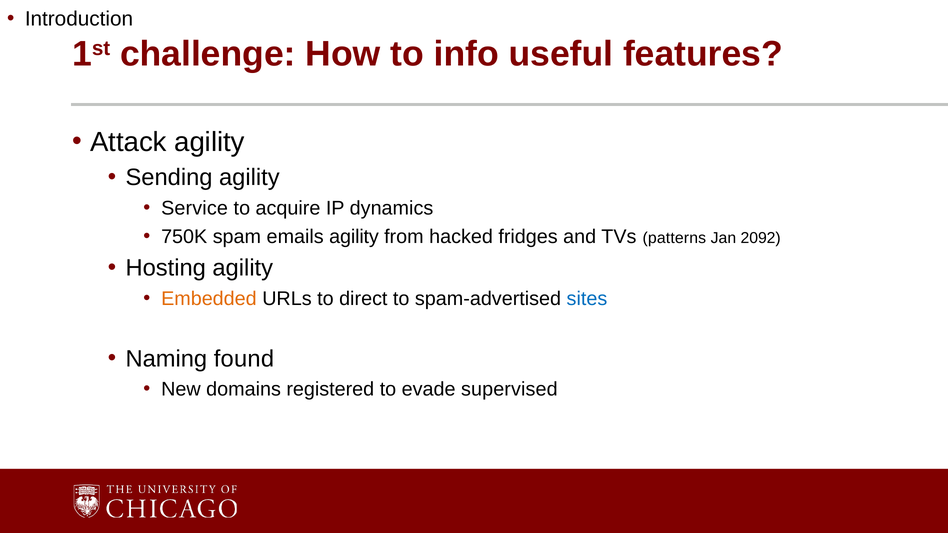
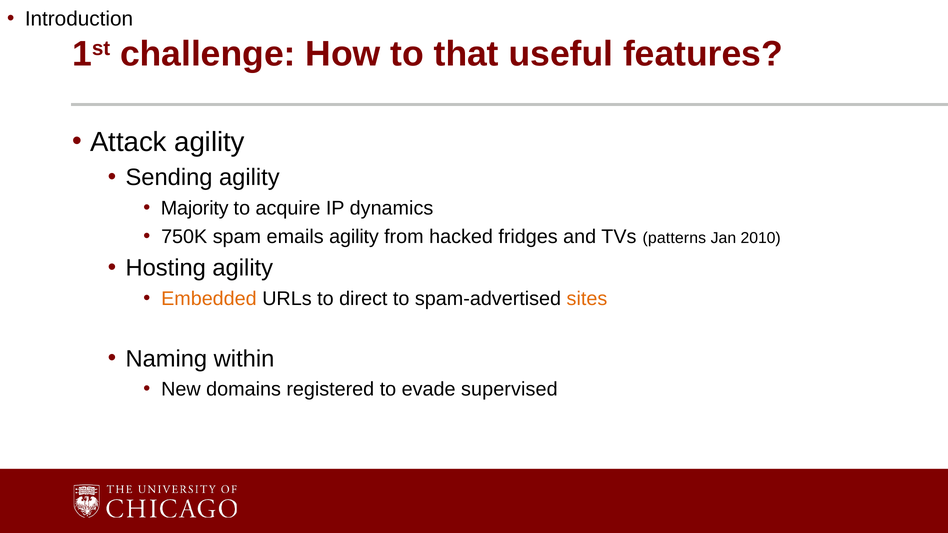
info: info -> that
Service: Service -> Majority
2092: 2092 -> 2010
sites colour: blue -> orange
found: found -> within
